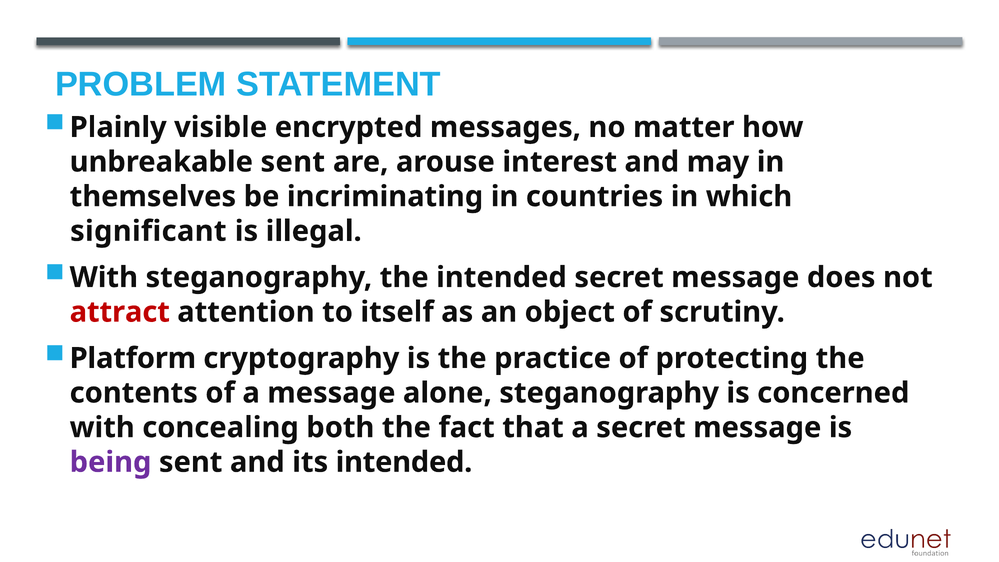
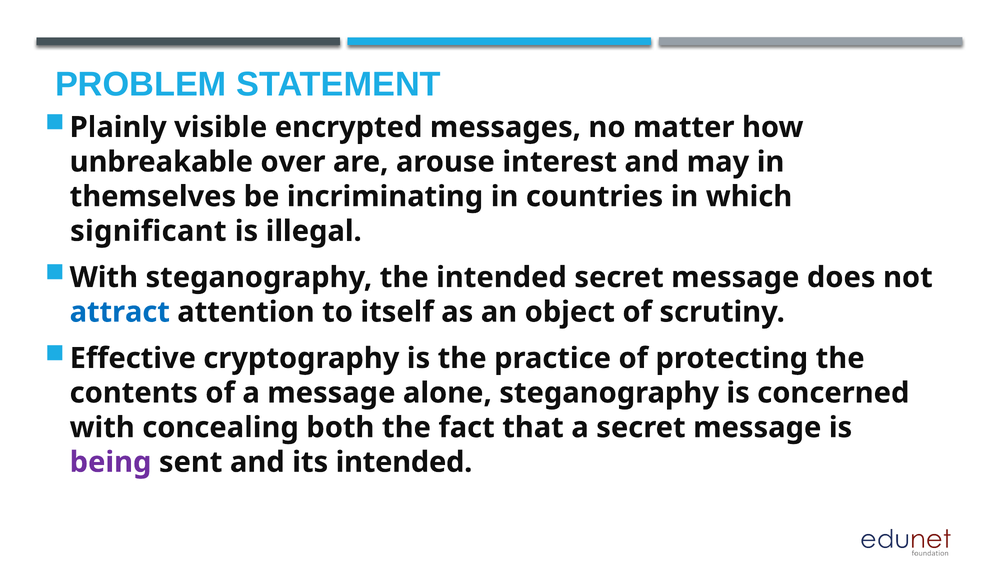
unbreakable sent: sent -> over
attract colour: red -> blue
Platform: Platform -> Effective
